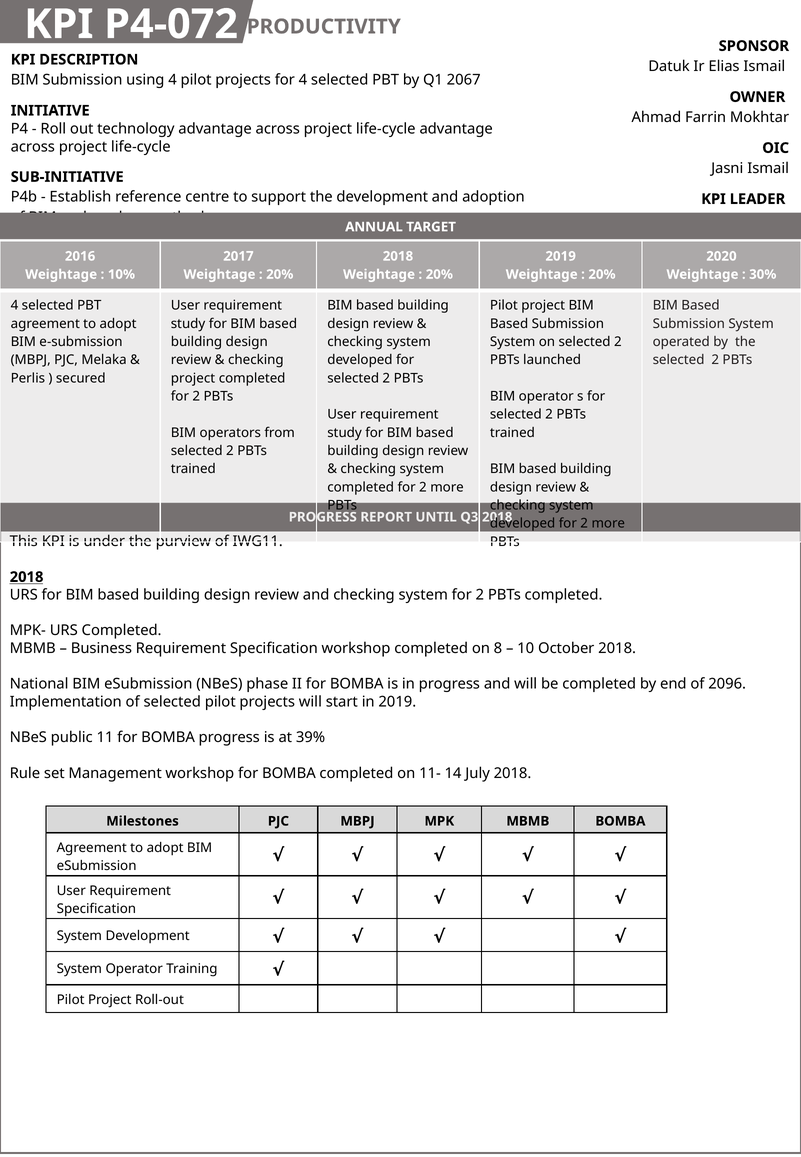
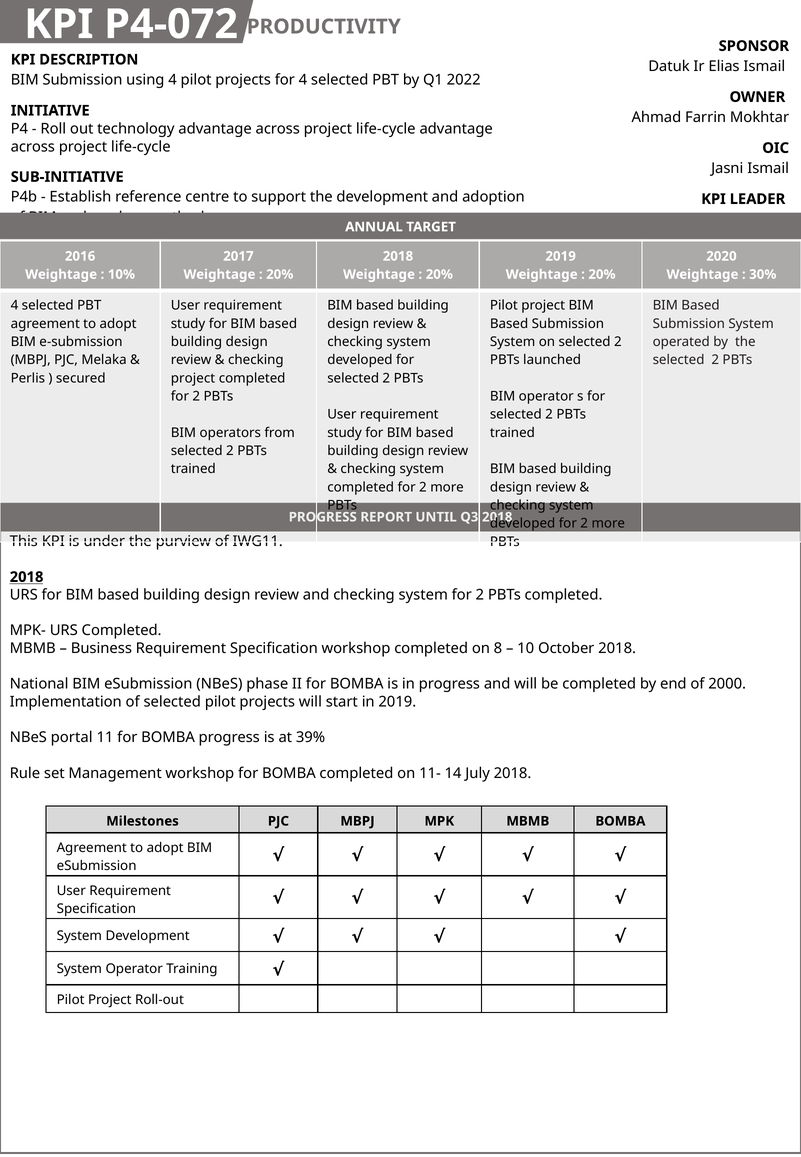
2067: 2067 -> 2022
2096: 2096 -> 2000
public: public -> portal
